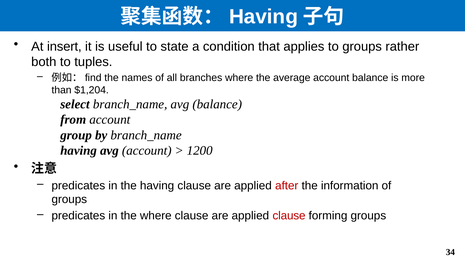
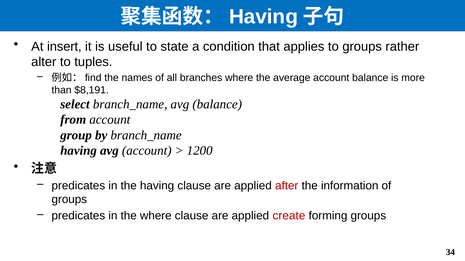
both: both -> alter
$1,204: $1,204 -> $8,191
applied clause: clause -> create
